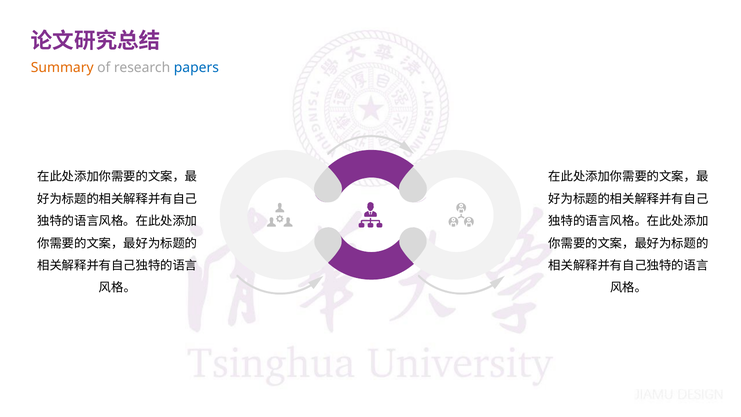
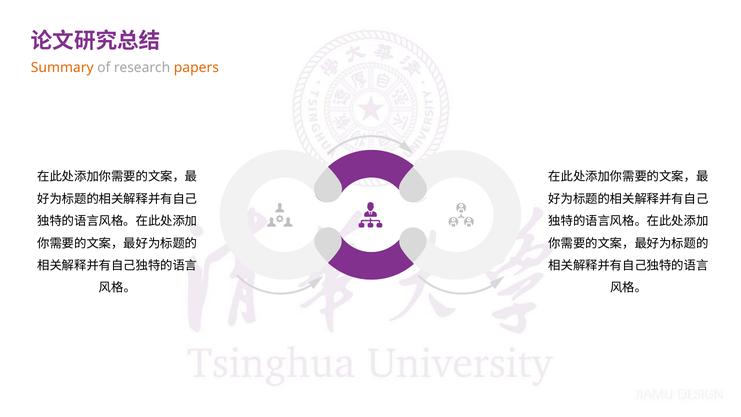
papers colour: blue -> orange
